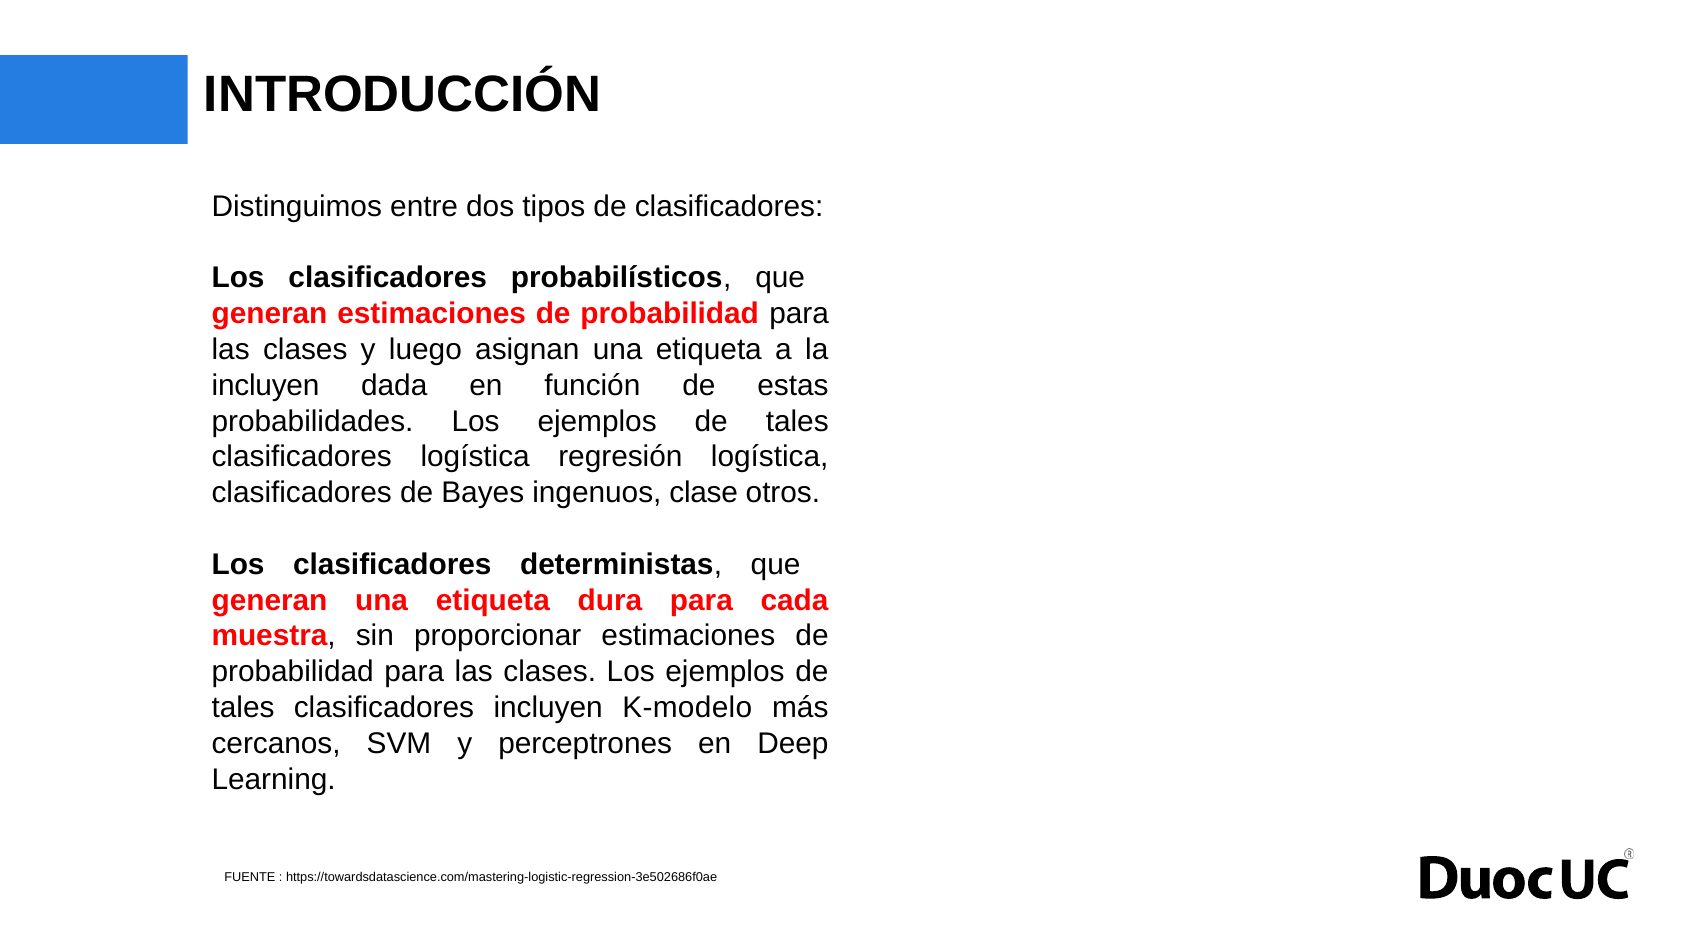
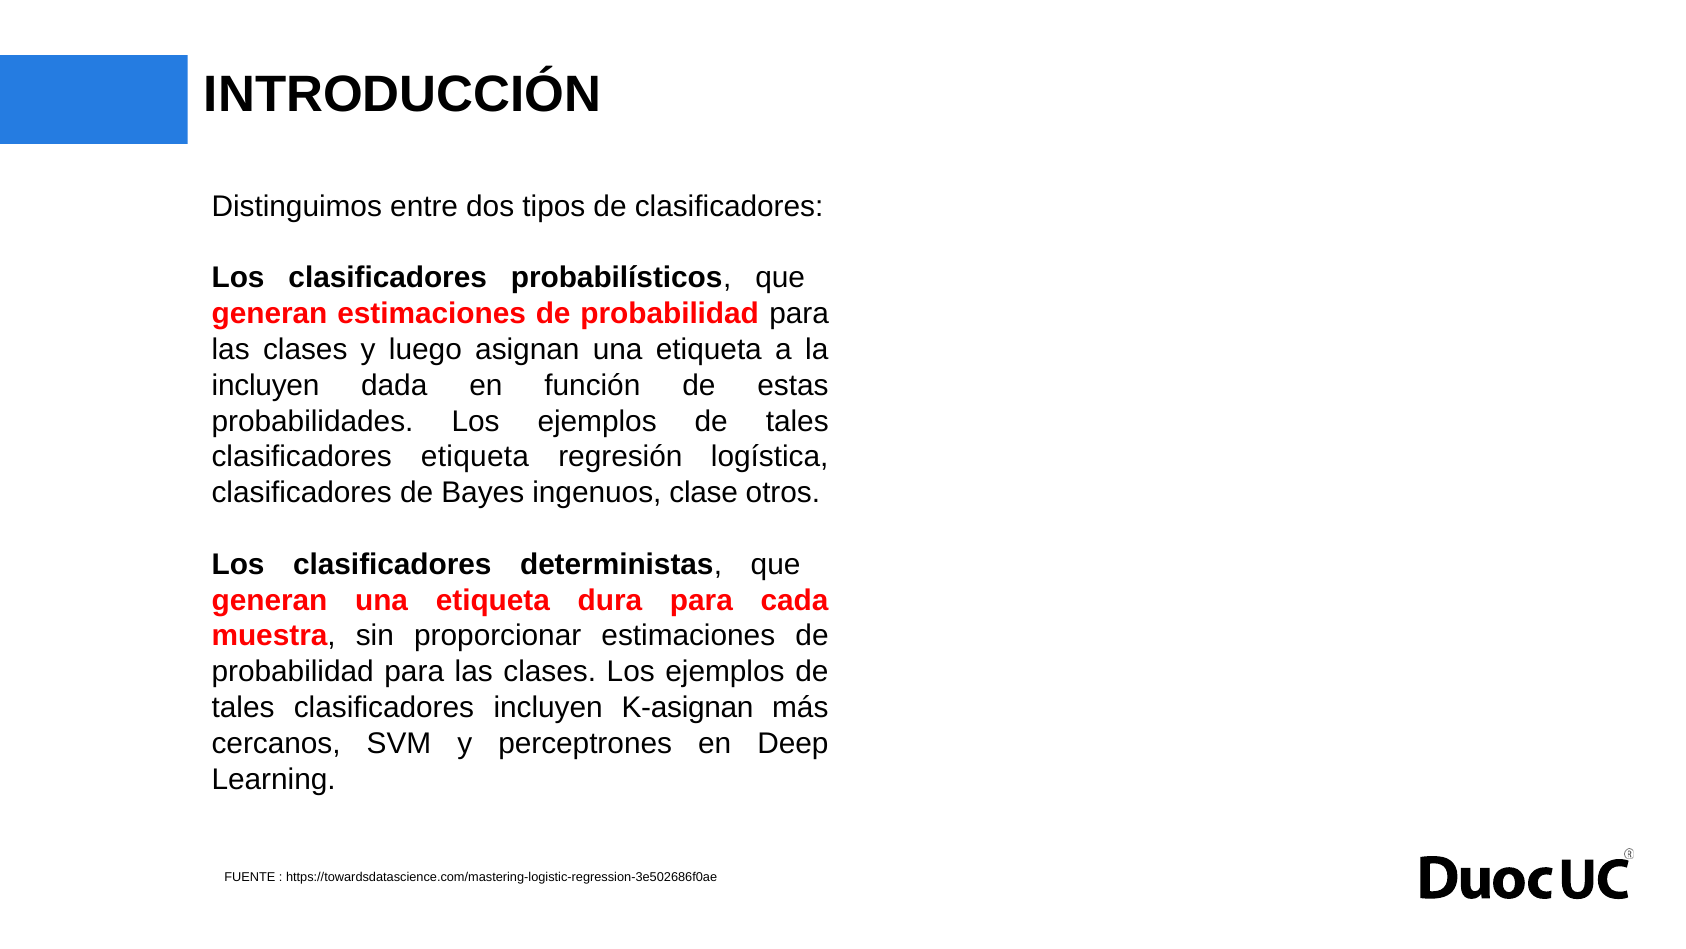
clasificadores logística: logística -> etiqueta
K-modelo: K-modelo -> K-asignan
